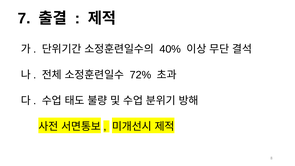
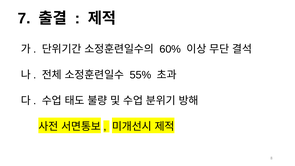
40%: 40% -> 60%
72%: 72% -> 55%
